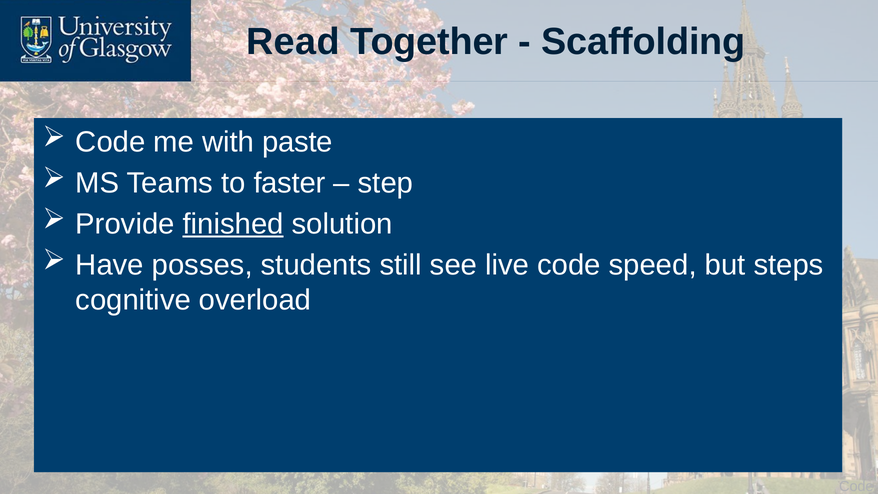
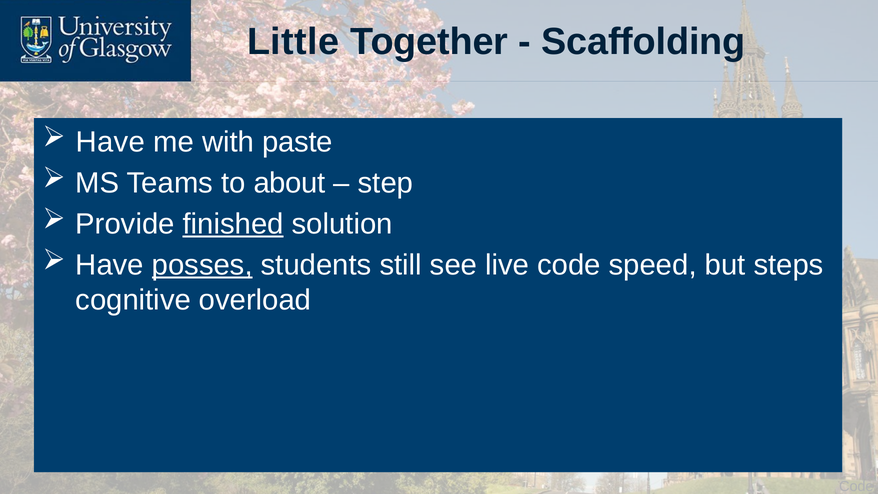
Read: Read -> Little
Code at (110, 142): Code -> Have
faster: faster -> about
posses underline: none -> present
